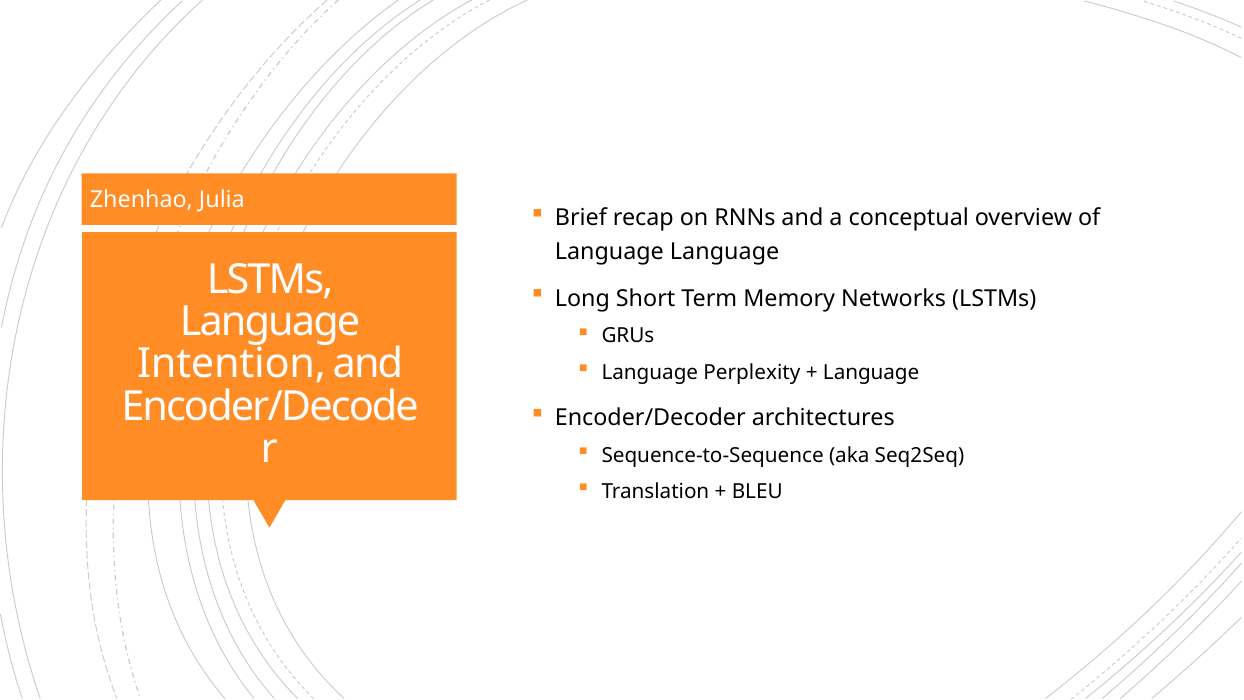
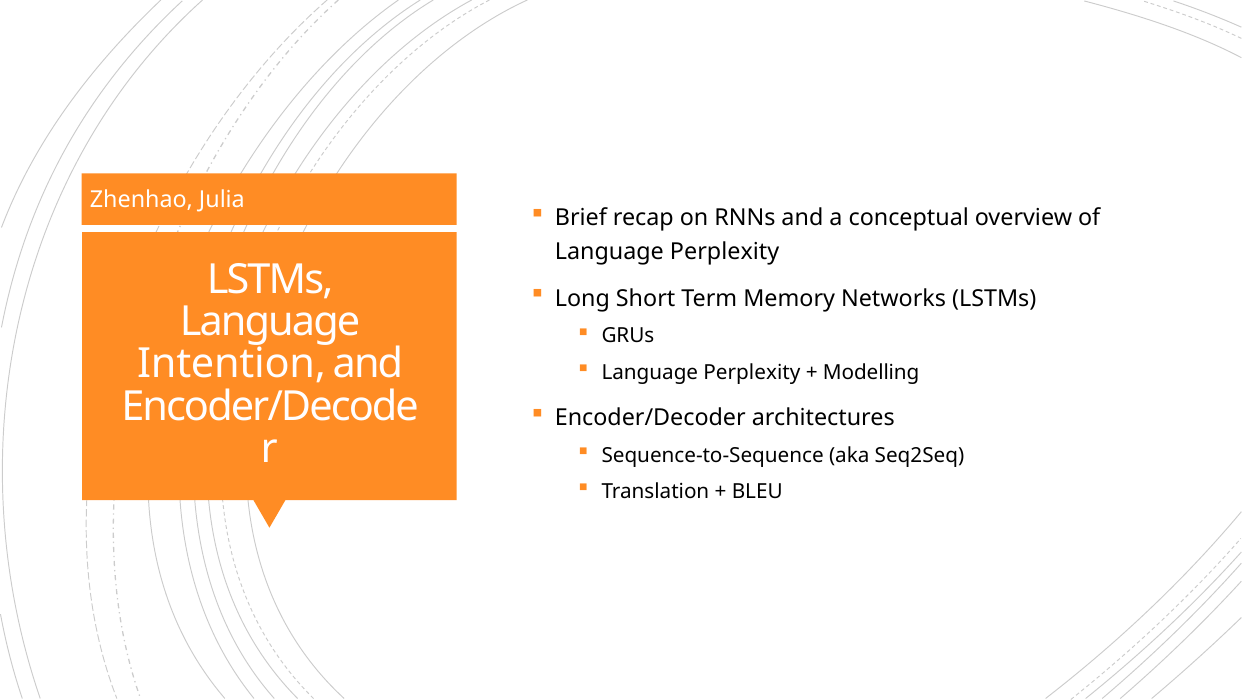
Language at (725, 252): Language -> Perplexity
Language at (871, 372): Language -> Modelling
